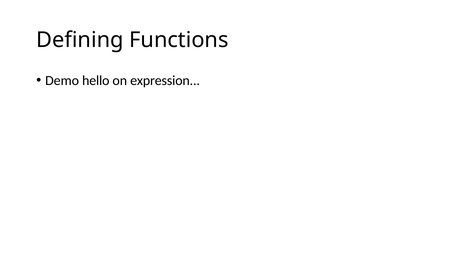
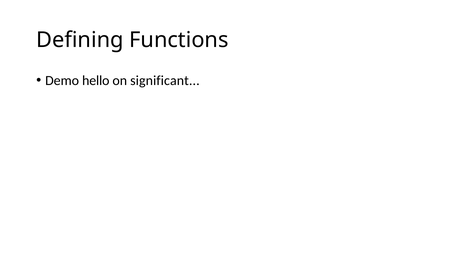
expression: expression -> significant
